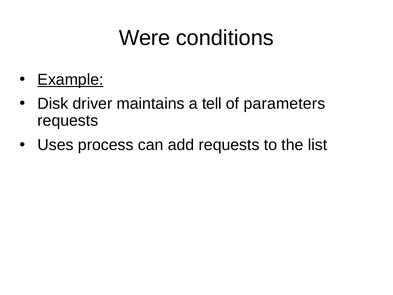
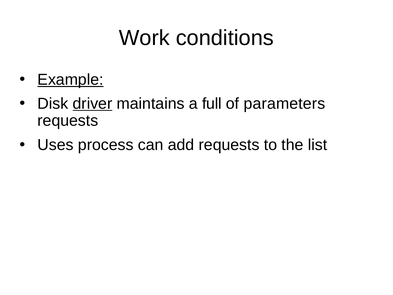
Were: Were -> Work
driver underline: none -> present
tell: tell -> full
